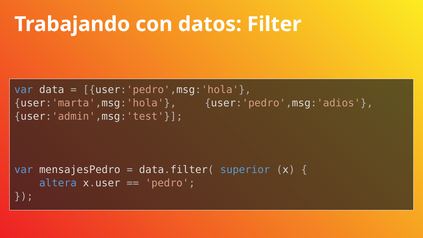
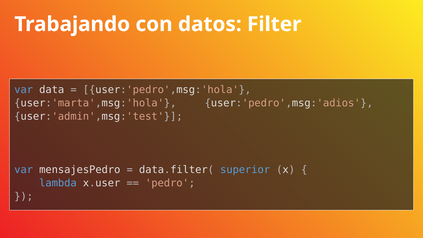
altera: altera -> lambda
